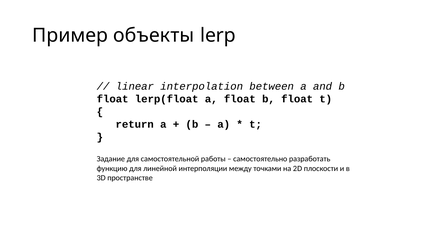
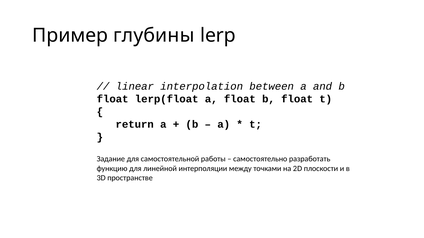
объекты: объекты -> глубины
